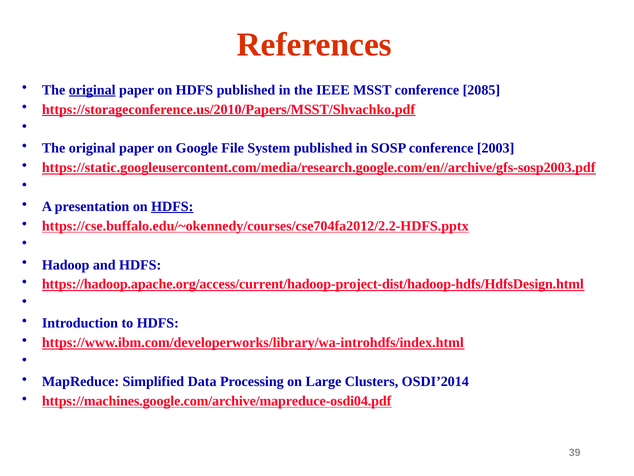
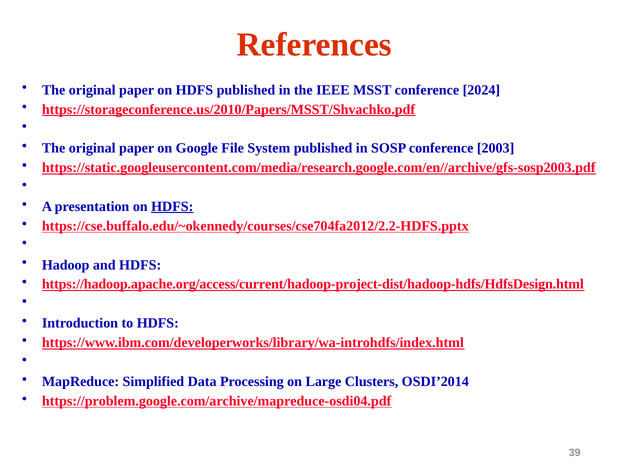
original at (92, 90) underline: present -> none
2085: 2085 -> 2024
https://machines.google.com/archive/mapreduce-osdi04.pdf: https://machines.google.com/archive/mapreduce-osdi04.pdf -> https://problem.google.com/archive/mapreduce-osdi04.pdf
